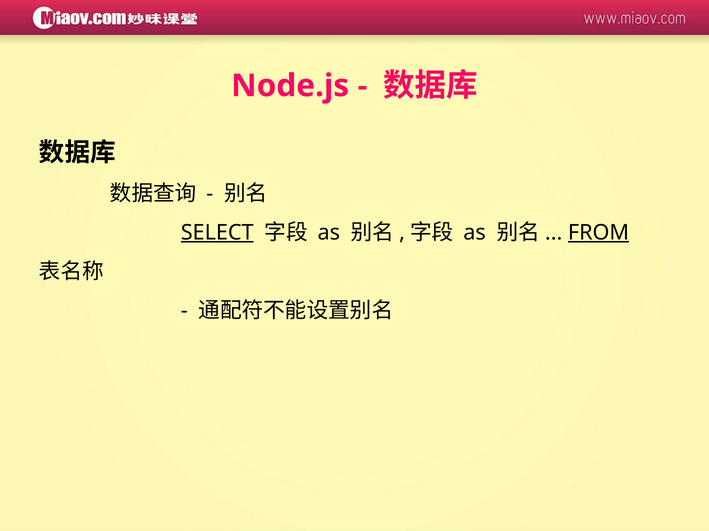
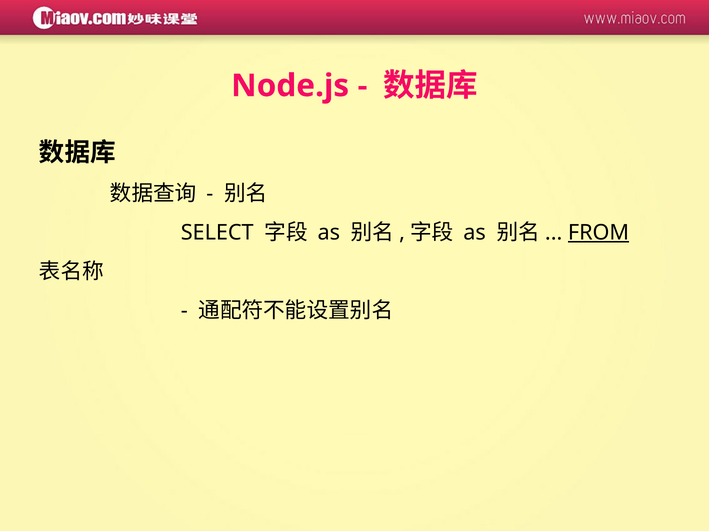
SELECT underline: present -> none
